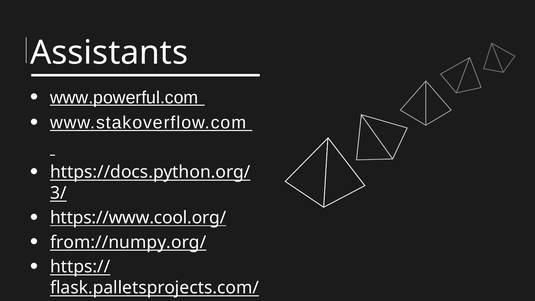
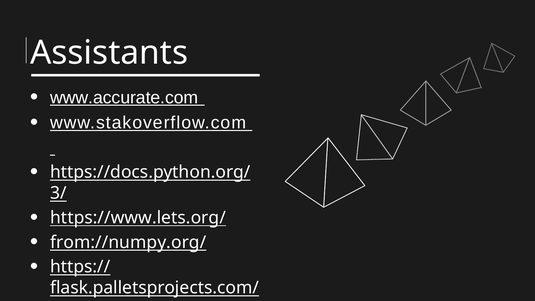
www.powerful.com: www.powerful.com -> www.accurate.com
https://www.cool.org/: https://www.cool.org/ -> https://www.lets.org/
